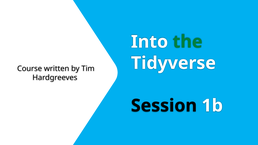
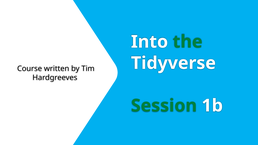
Session colour: black -> green
